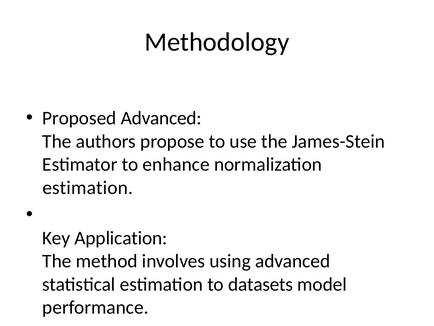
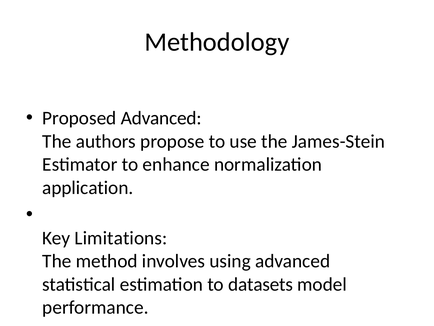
estimation at (88, 188): estimation -> application
Application: Application -> Limitations
